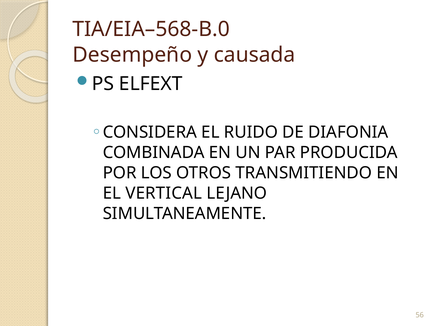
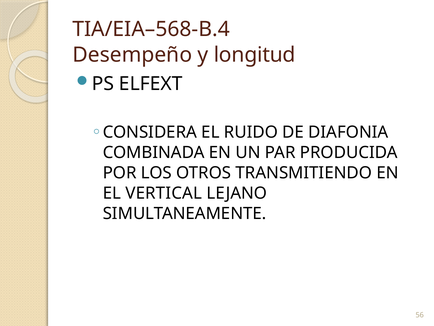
TIA/EIA–568-B.0: TIA/EIA–568-B.0 -> TIA/EIA–568-B.4
causada: causada -> longitud
